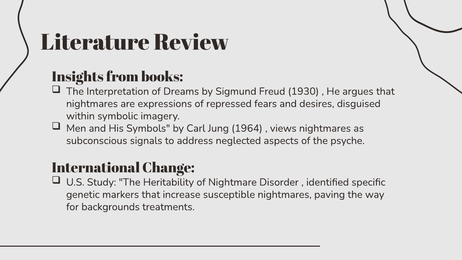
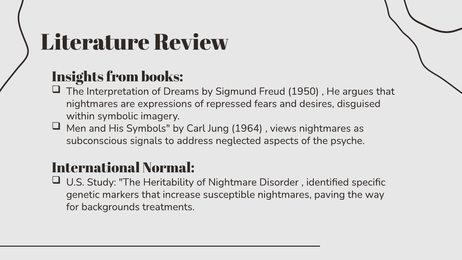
1930: 1930 -> 1950
Change: Change -> Normal
